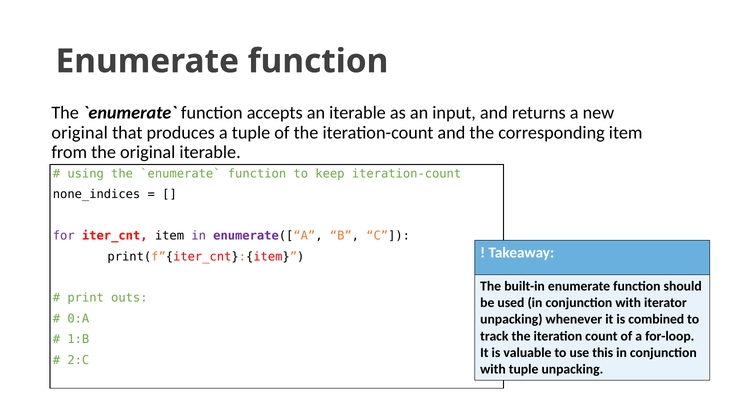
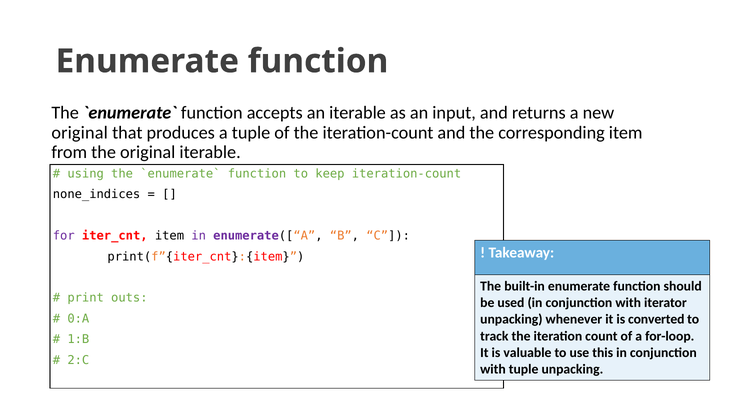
combined: combined -> converted
